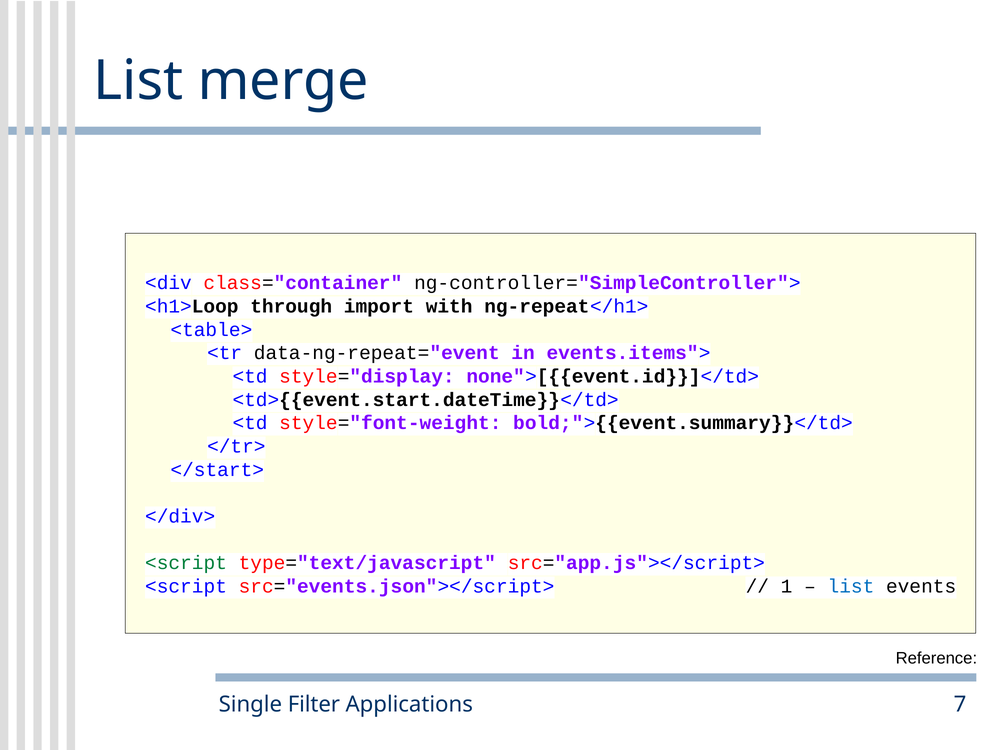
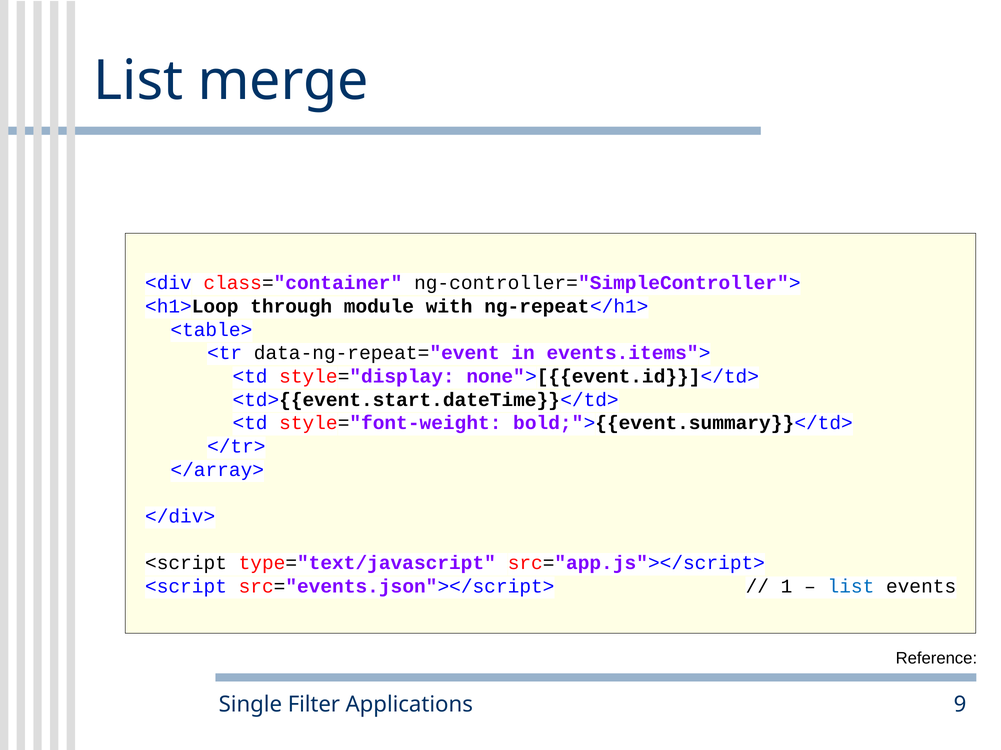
import: import -> module
</start>: </start> -> </array>
<script at (186, 564) colour: green -> black
7: 7 -> 9
